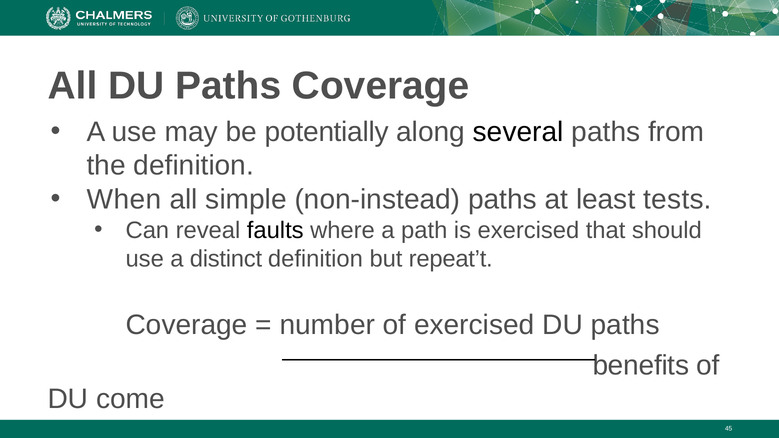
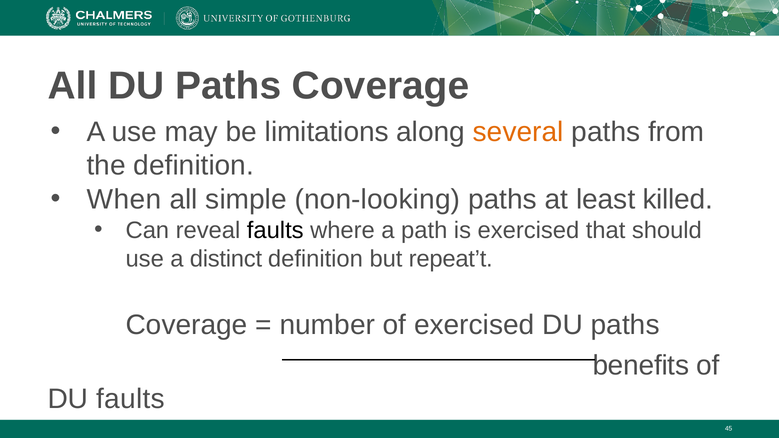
potentially: potentially -> limitations
several colour: black -> orange
non-instead: non-instead -> non-looking
tests: tests -> killed
DU come: come -> faults
